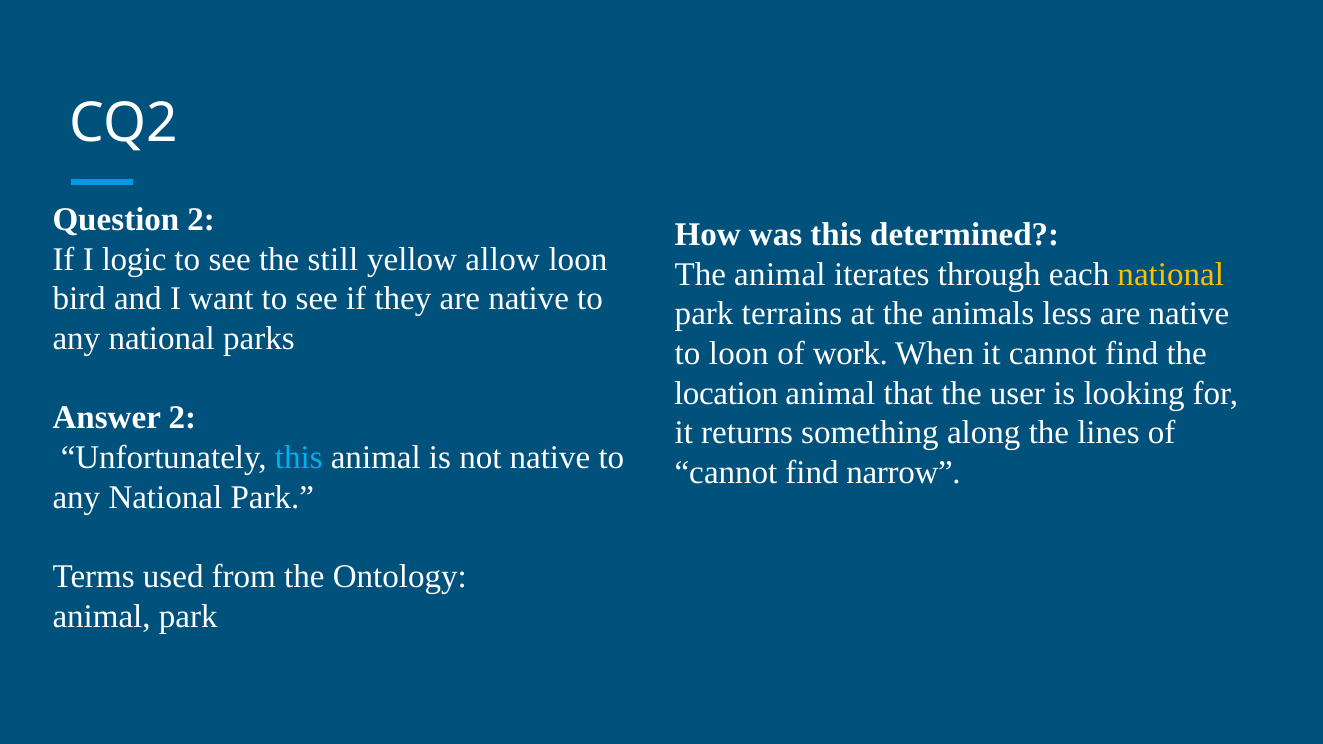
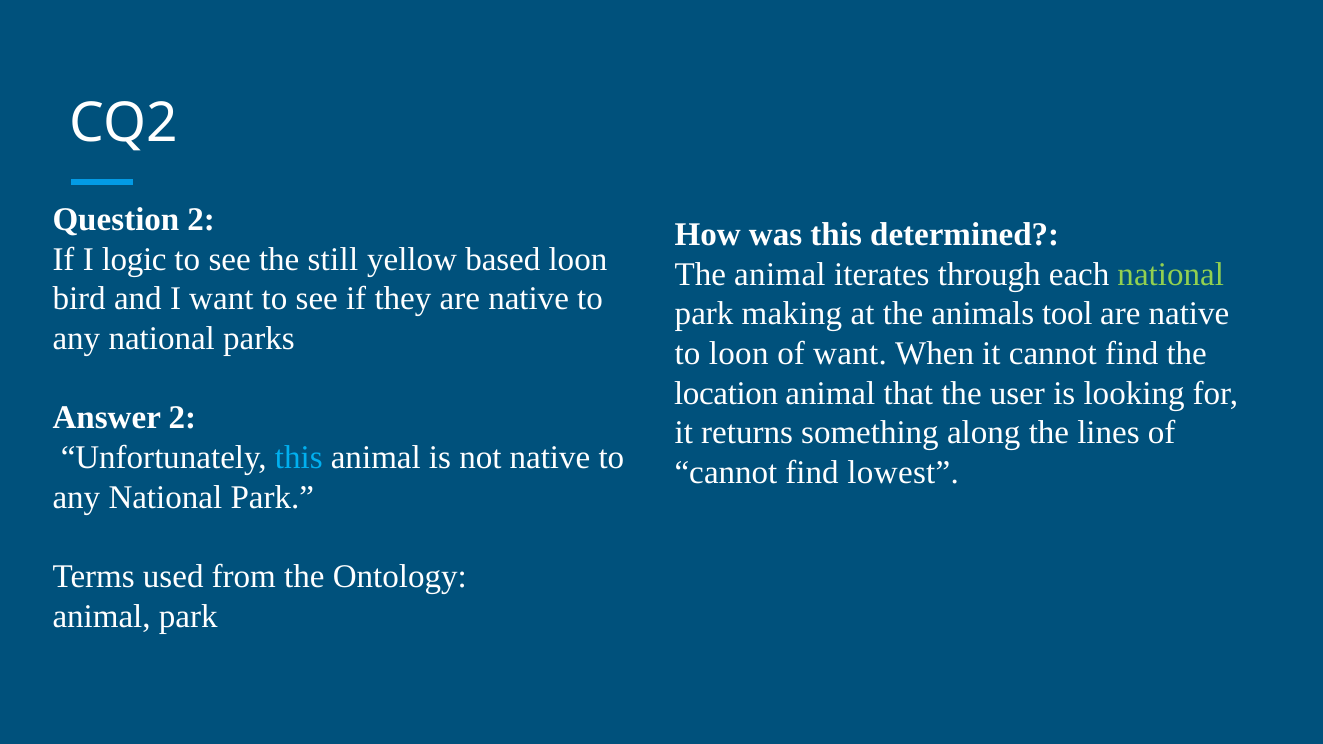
allow: allow -> based
national at (1171, 274) colour: yellow -> light green
terrains: terrains -> making
less: less -> tool
of work: work -> want
narrow: narrow -> lowest
